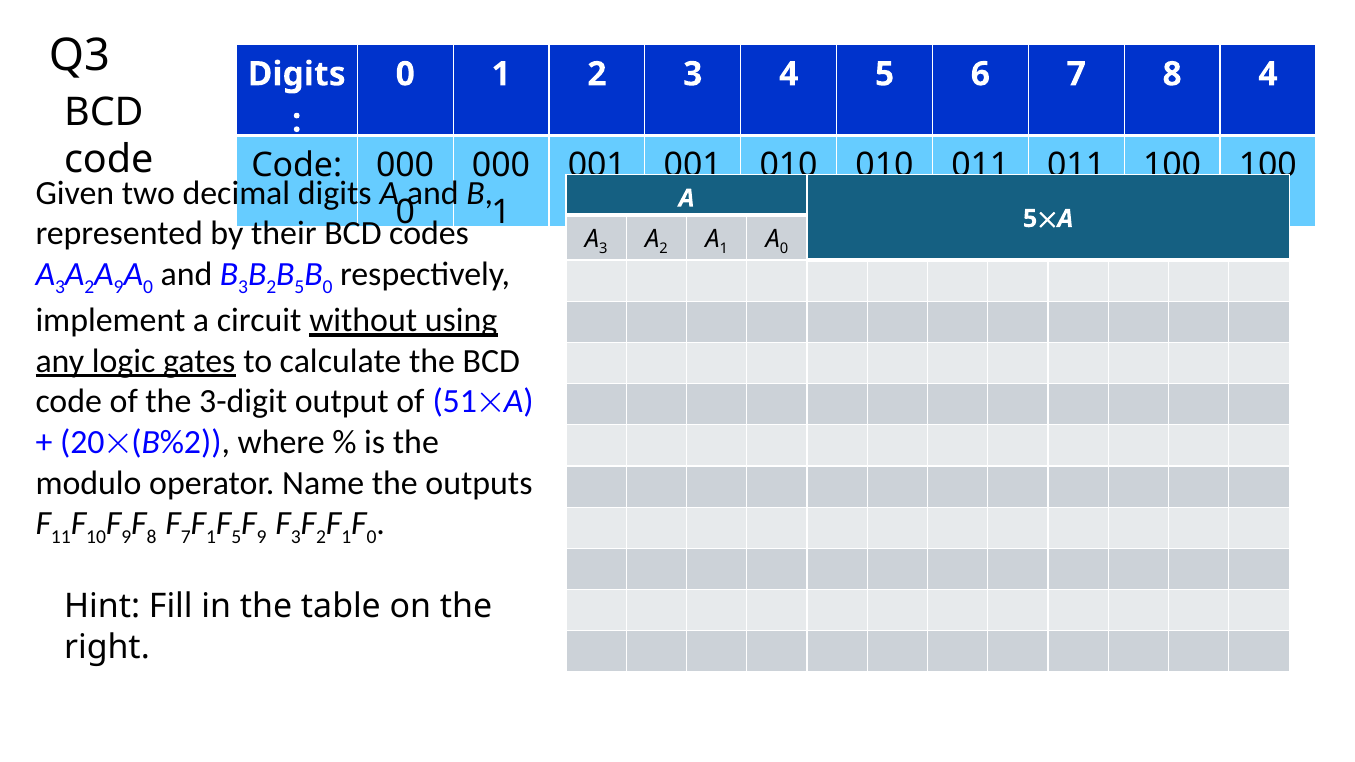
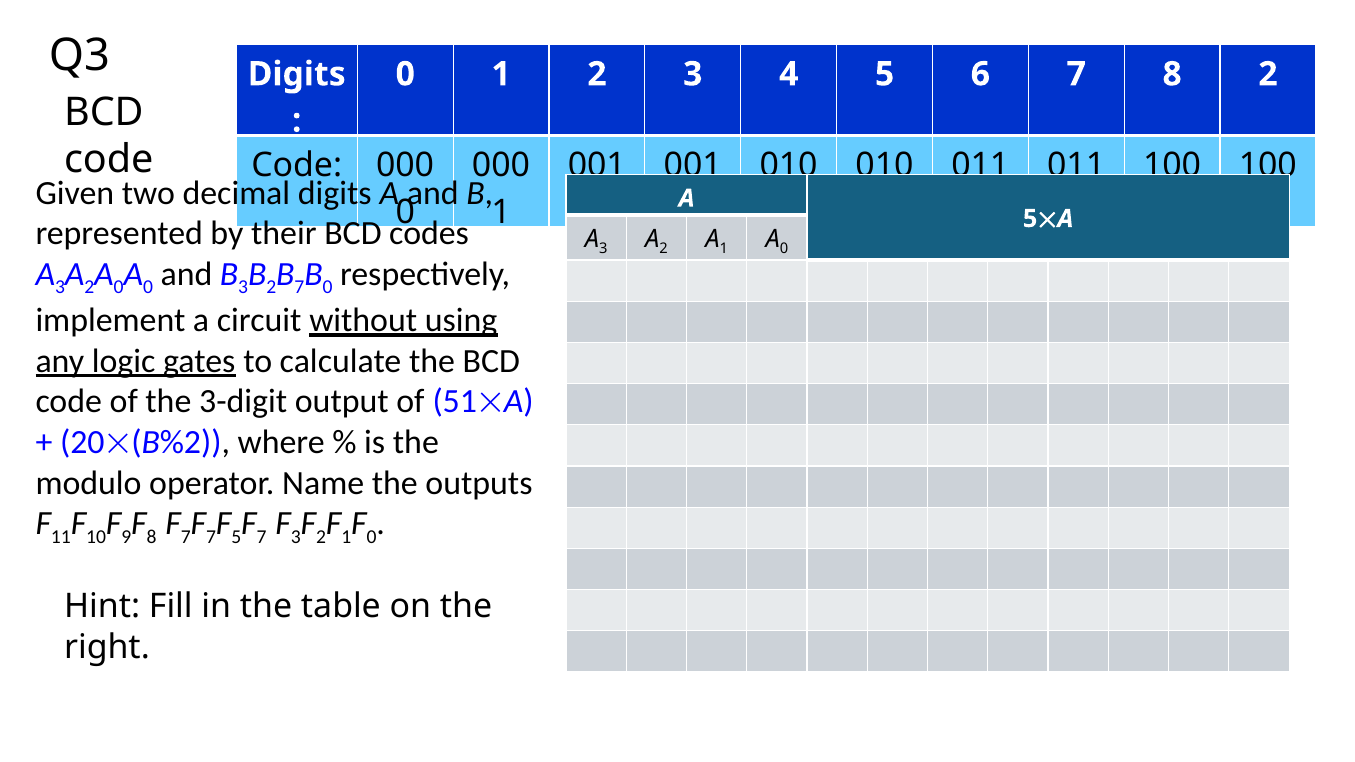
8 4: 4 -> 2
2 A 9: 9 -> 0
B 5: 5 -> 7
1 at (211, 537): 1 -> 7
9 at (262, 537): 9 -> 7
